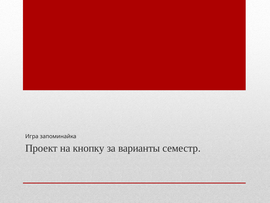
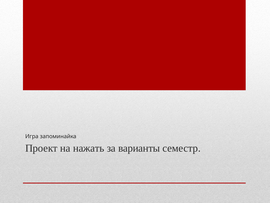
кнопку: кнопку -> нажать
